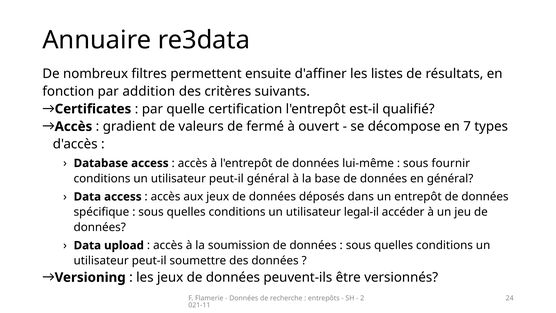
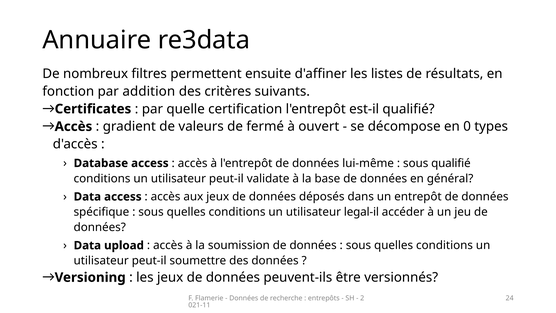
7: 7 -> 0
sous fournir: fournir -> qualifié
peut-il général: général -> validate
